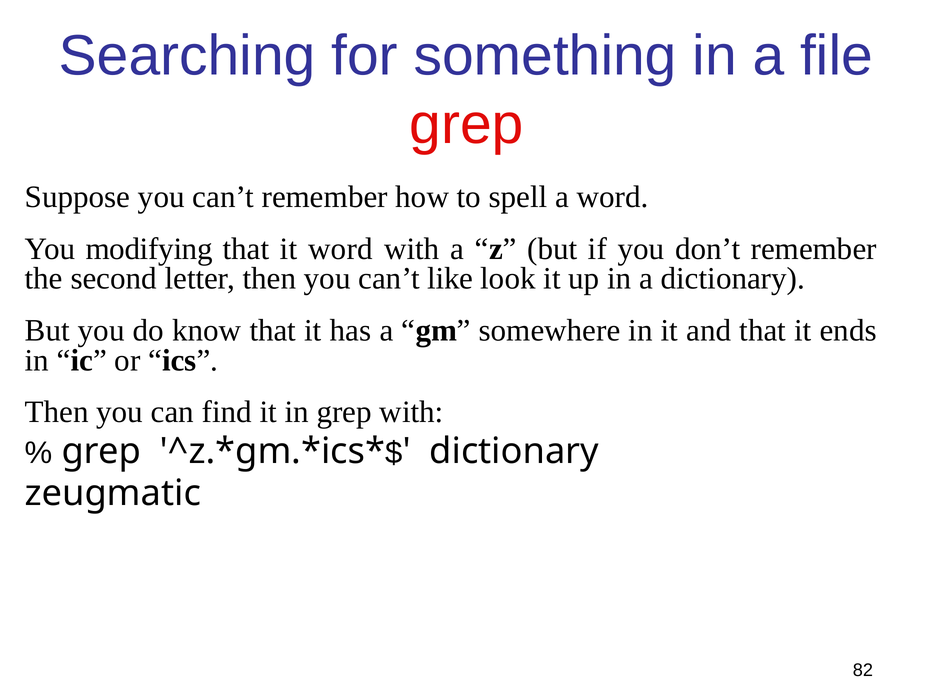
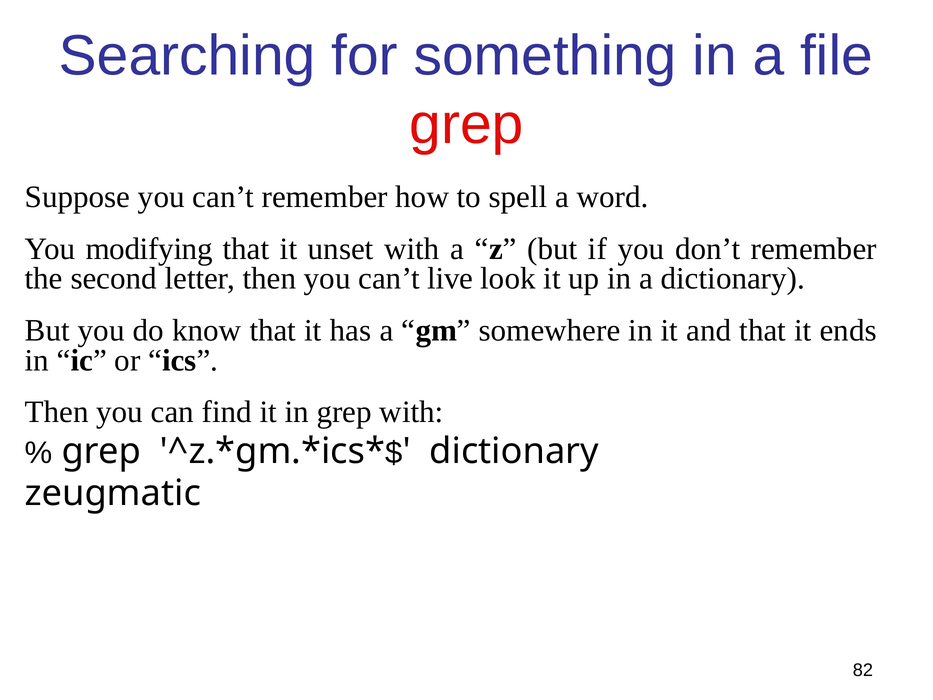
it word: word -> unset
like: like -> live
